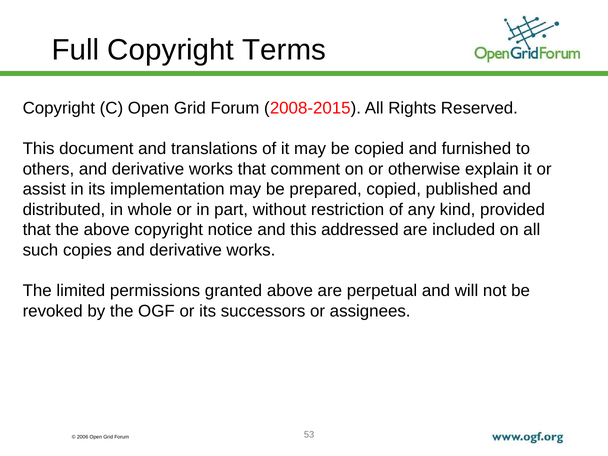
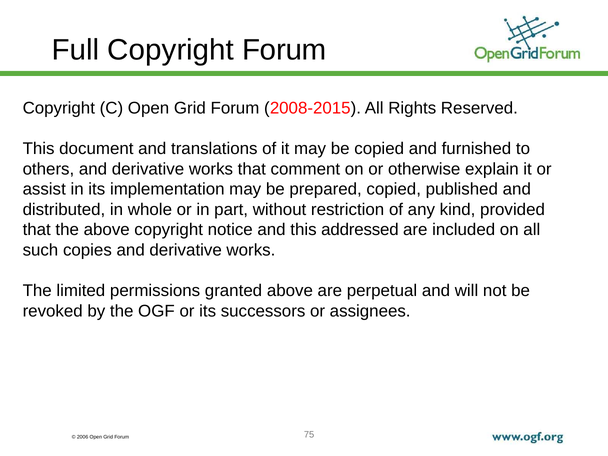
Copyright Terms: Terms -> Forum
53: 53 -> 75
